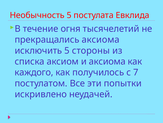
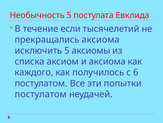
огня: огня -> если
стороны: стороны -> аксиомы
7: 7 -> 6
искривлено at (41, 94): искривлено -> постулатом
